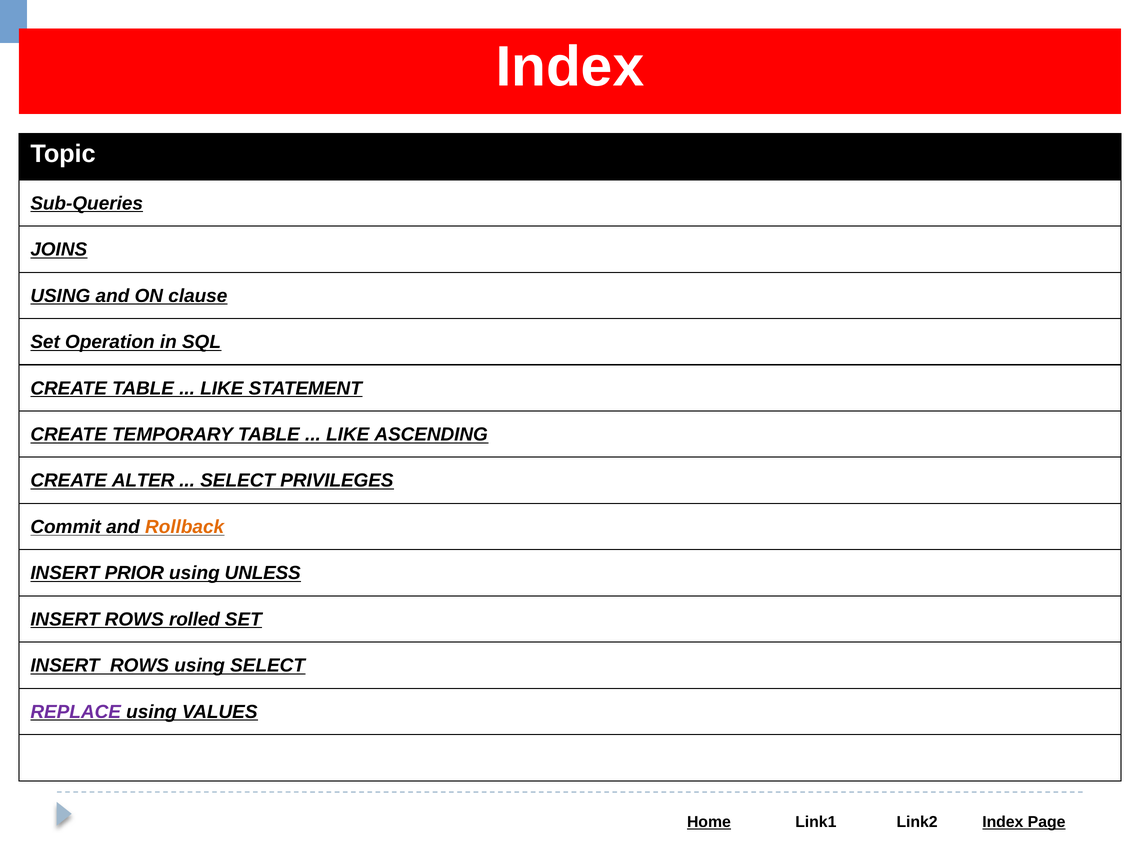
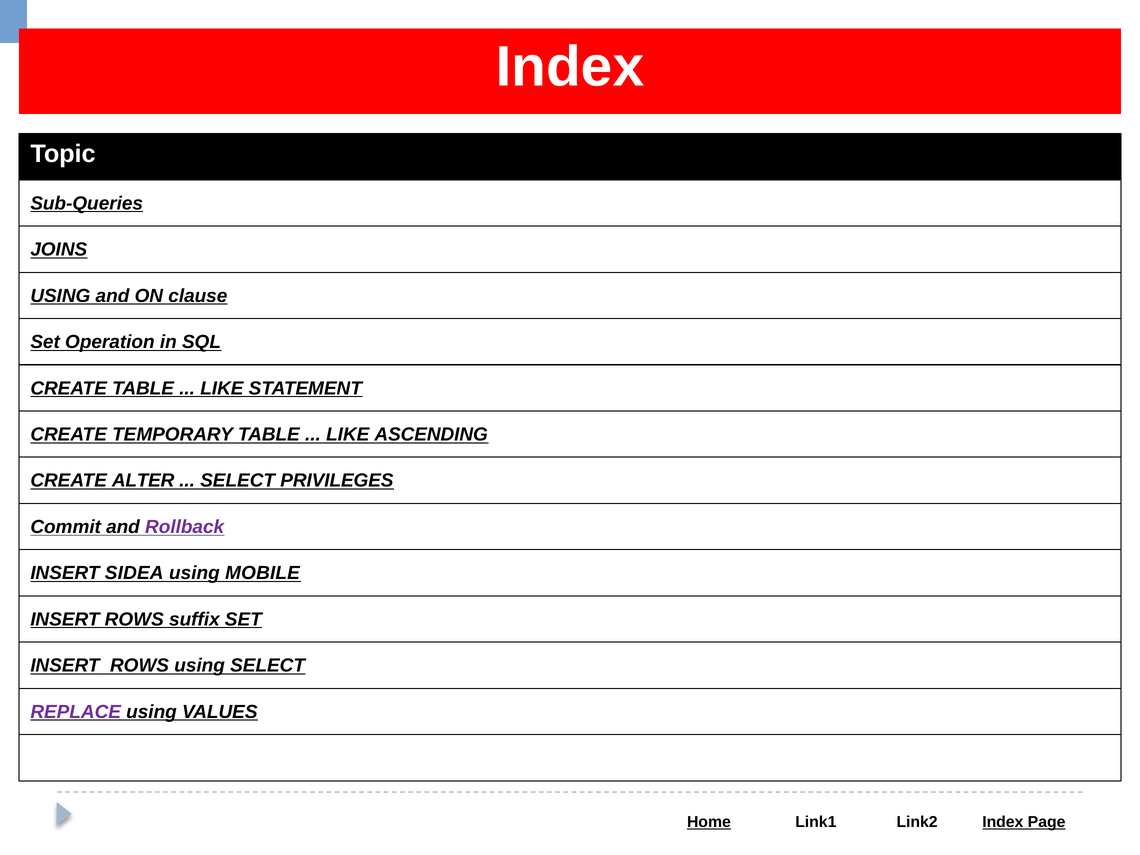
Rollback colour: orange -> purple
PRIOR: PRIOR -> SIDEA
UNLESS: UNLESS -> MOBILE
rolled: rolled -> suffix
